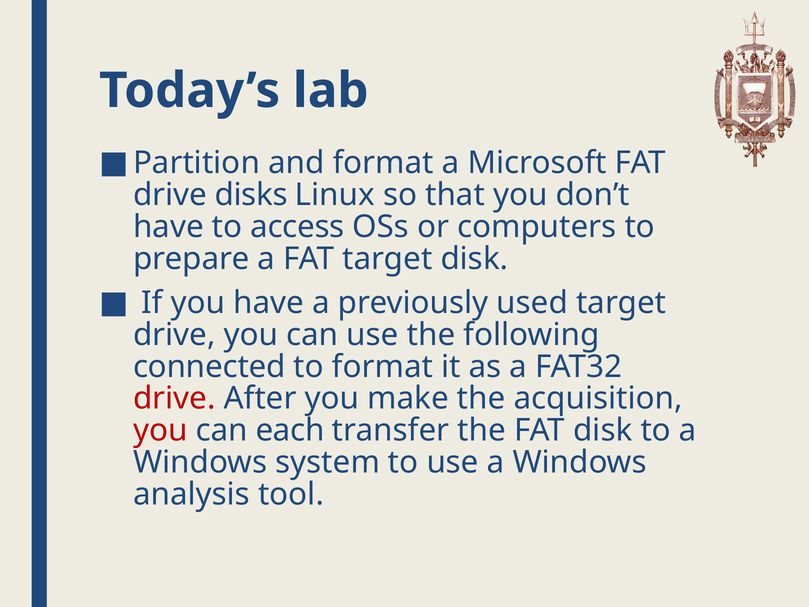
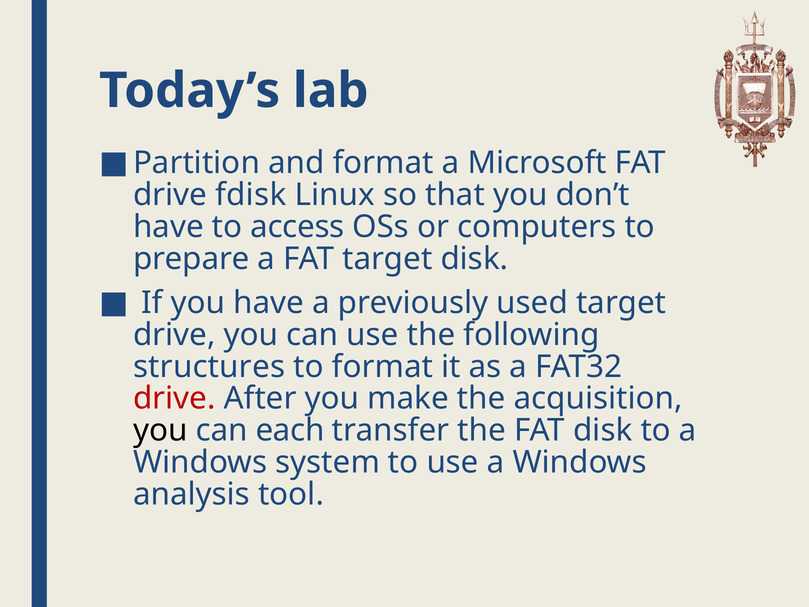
disks: disks -> fdisk
connected: connected -> structures
you at (160, 430) colour: red -> black
